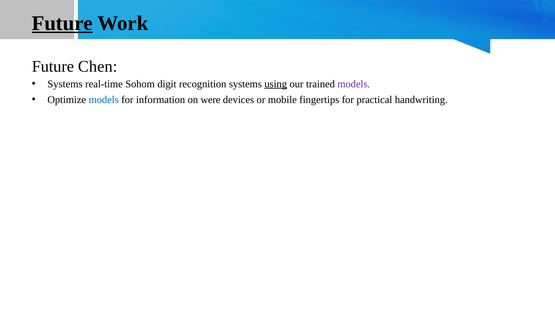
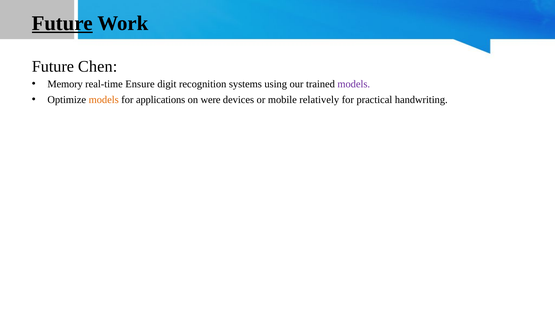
Systems at (65, 84): Systems -> Memory
Sohom: Sohom -> Ensure
using underline: present -> none
models at (104, 100) colour: blue -> orange
information: information -> applications
fingertips: fingertips -> relatively
